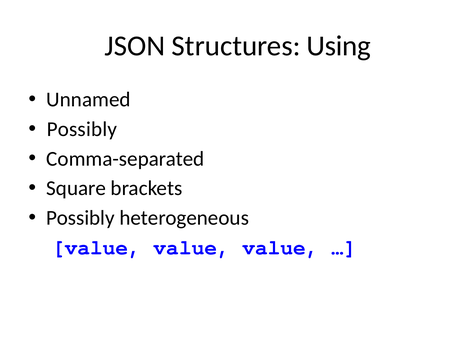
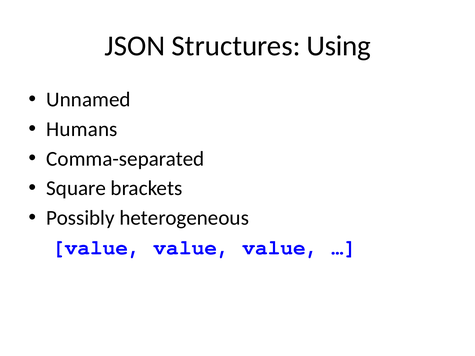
Possibly at (82, 129): Possibly -> Humans
